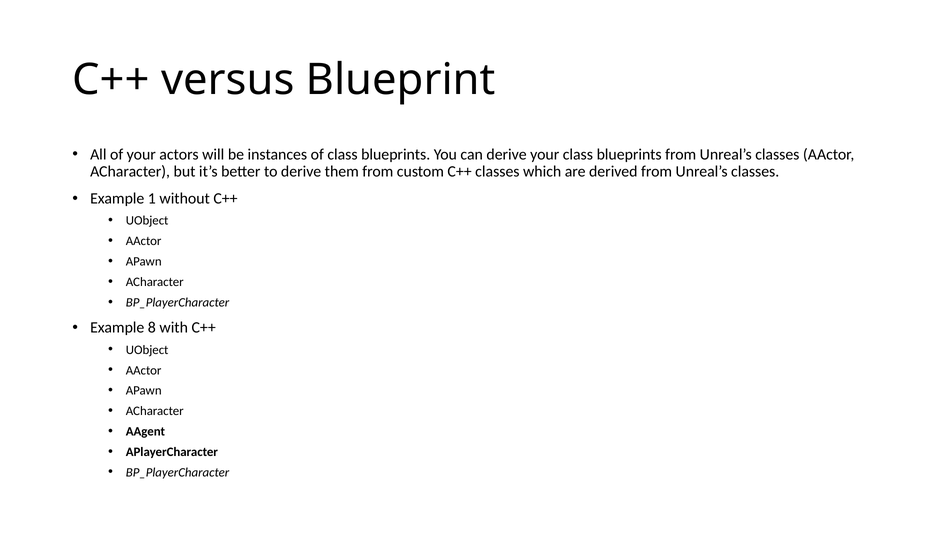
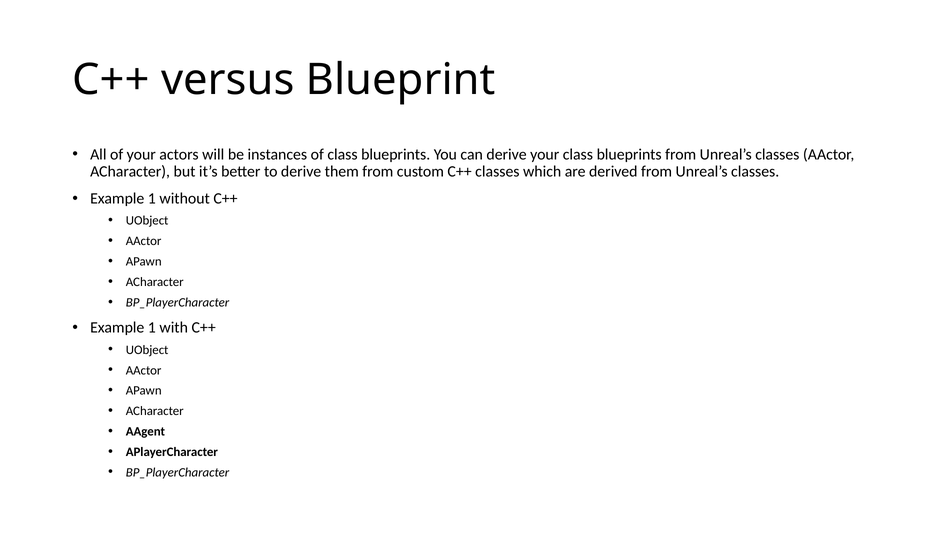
8 at (152, 328): 8 -> 1
